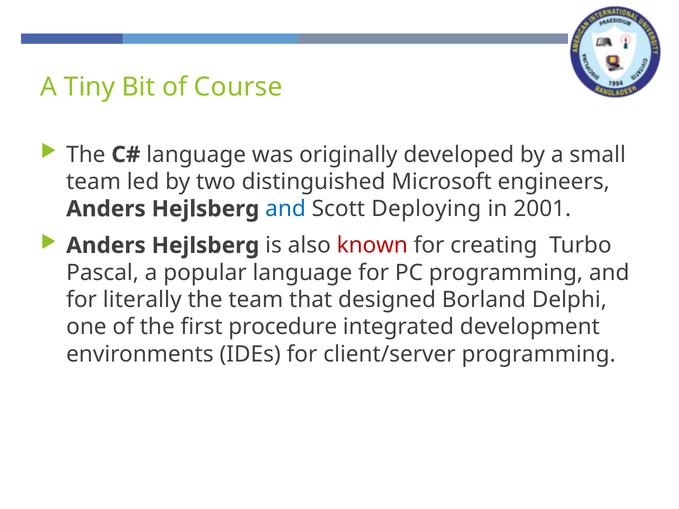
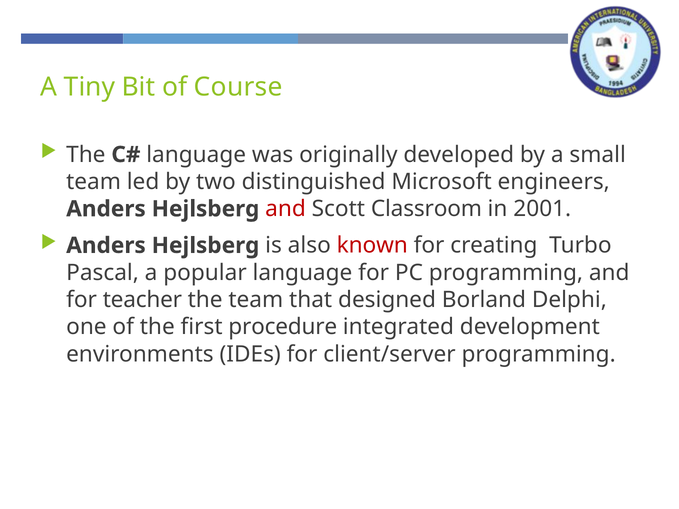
and at (286, 209) colour: blue -> red
Deploying: Deploying -> Classroom
literally: literally -> teacher
